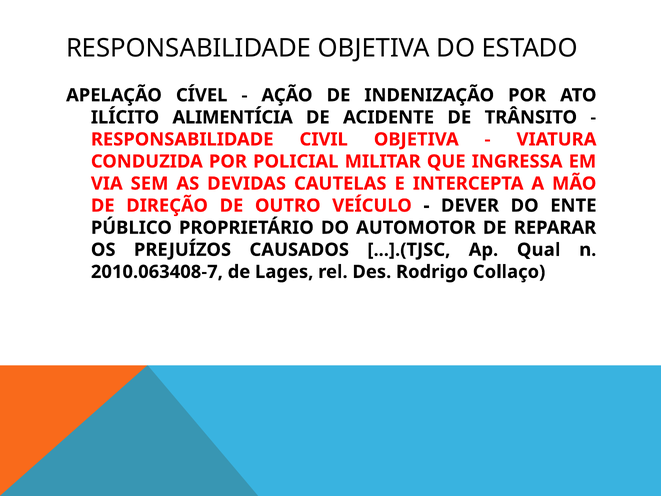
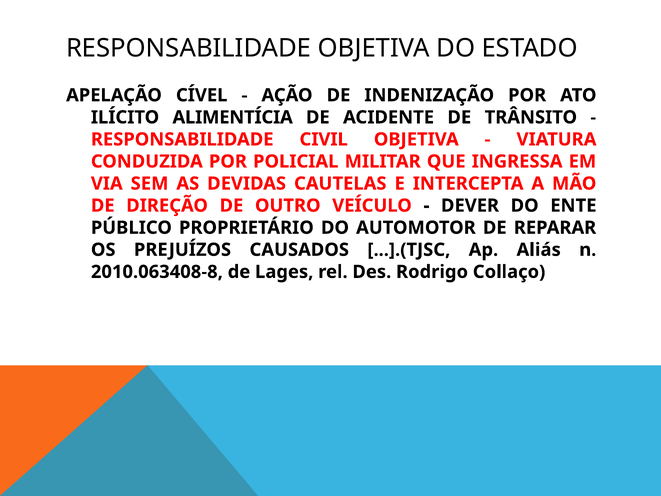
Qual: Qual -> Aliás
2010.063408-7: 2010.063408-7 -> 2010.063408-8
